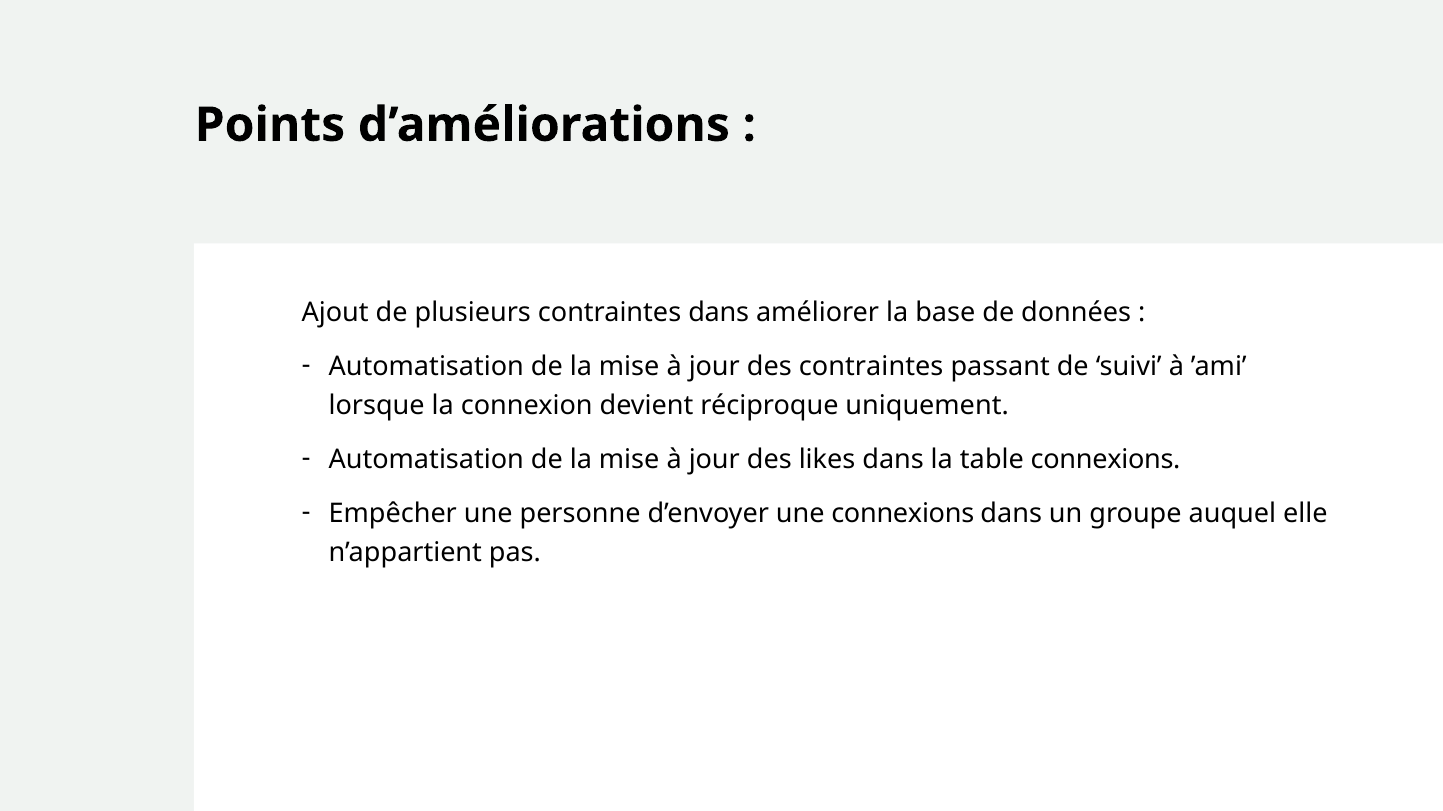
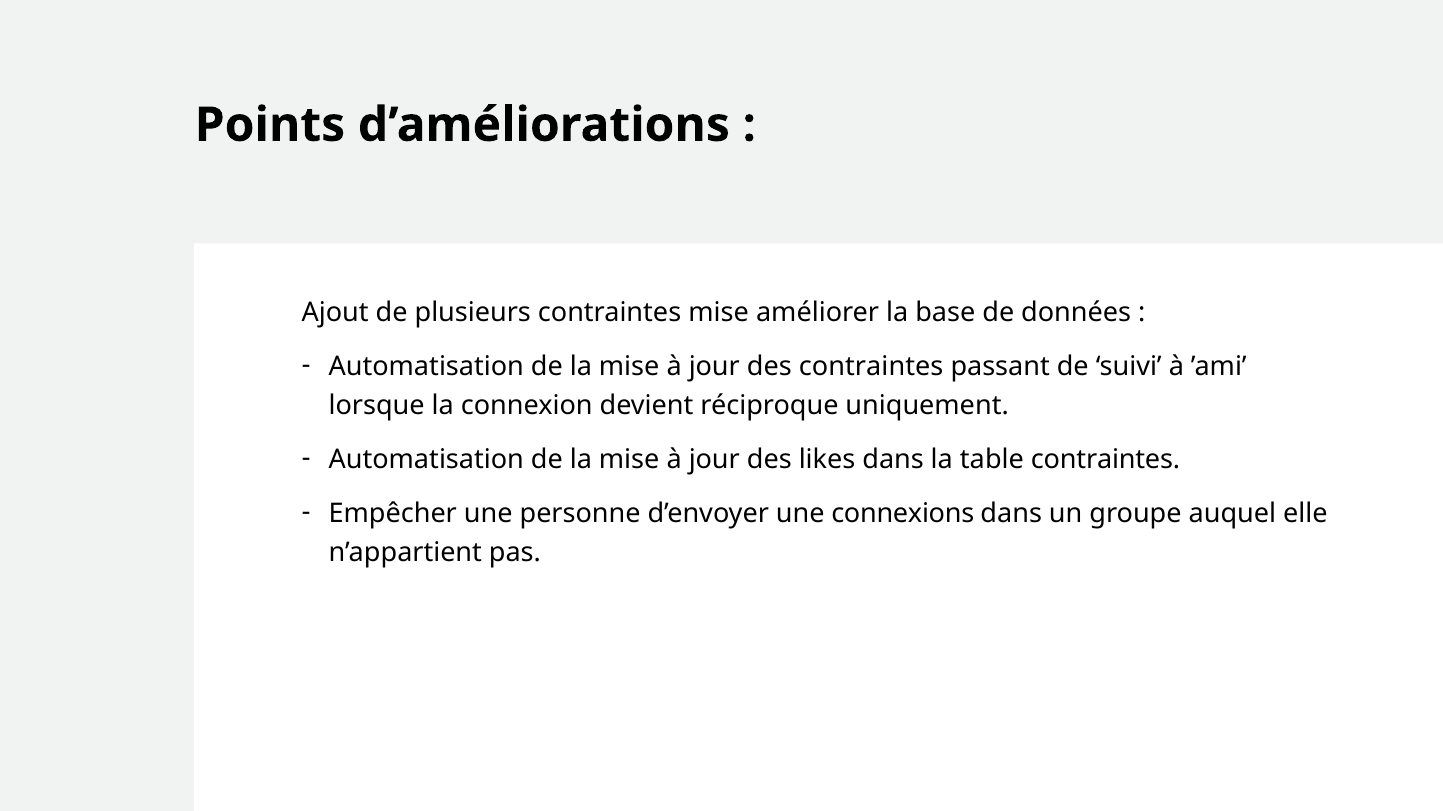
contraintes dans: dans -> mise
table connexions: connexions -> contraintes
